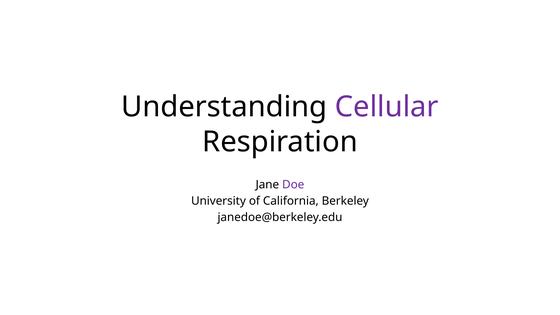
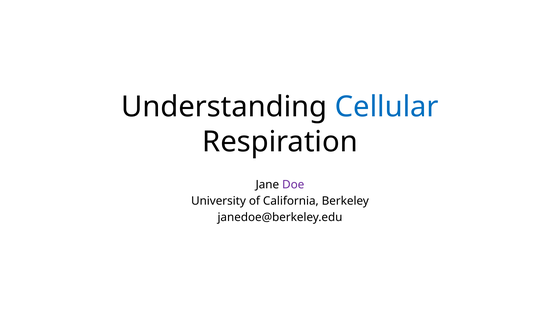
Cellular colour: purple -> blue
